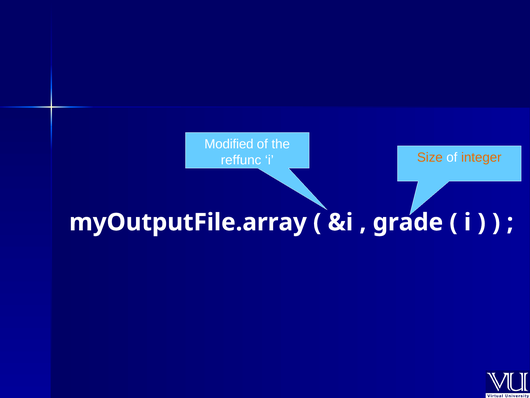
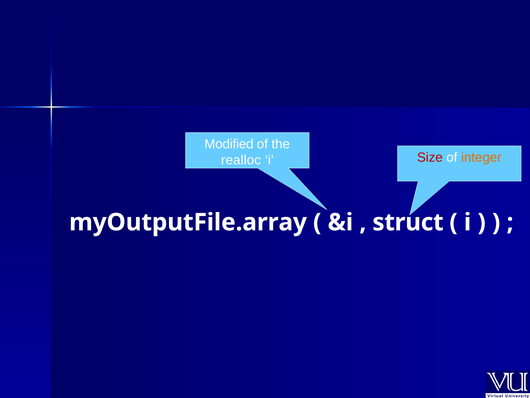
reffunc: reffunc -> realloc
Size colour: orange -> red
grade: grade -> struct
